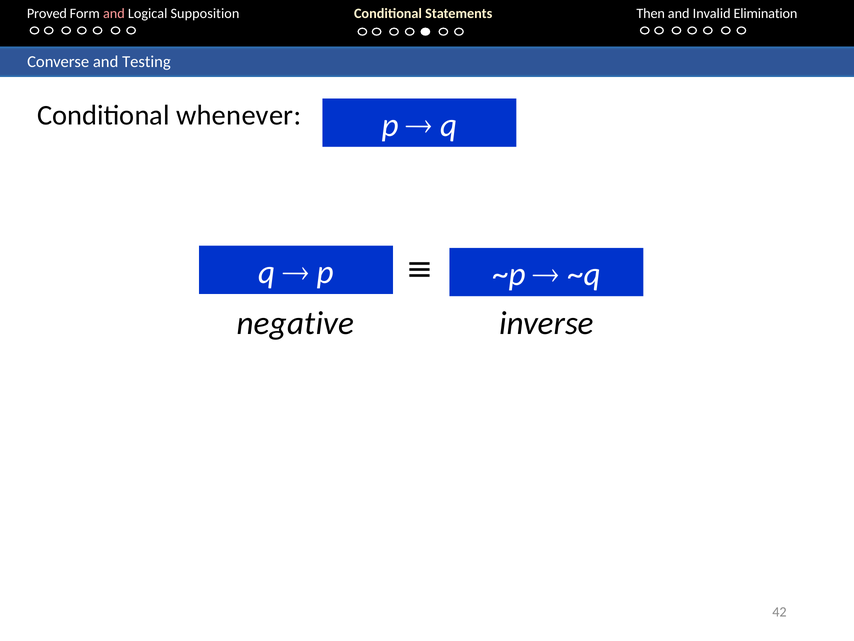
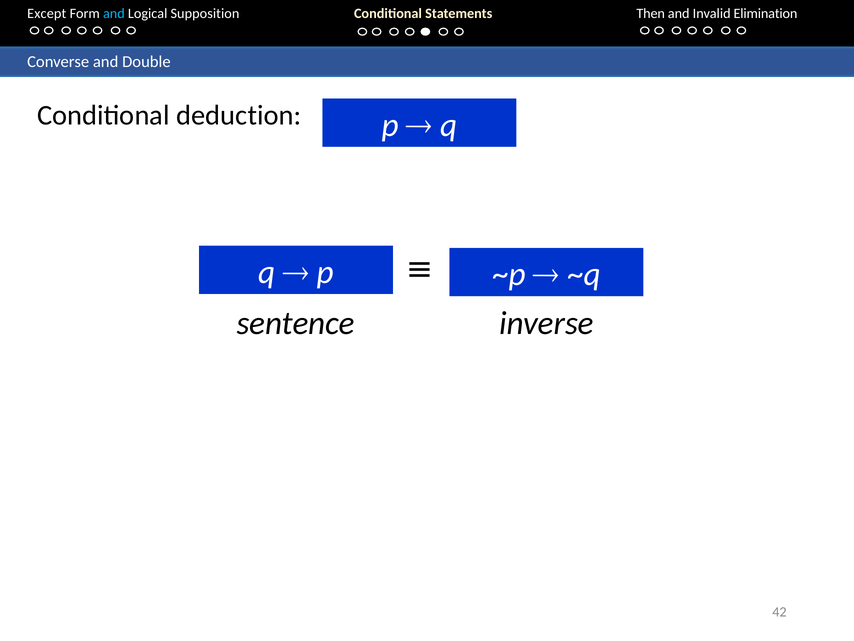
Proved: Proved -> Except
and at (114, 14) colour: pink -> light blue
Testing: Testing -> Double
whenever: whenever -> deduction
negative: negative -> sentence
